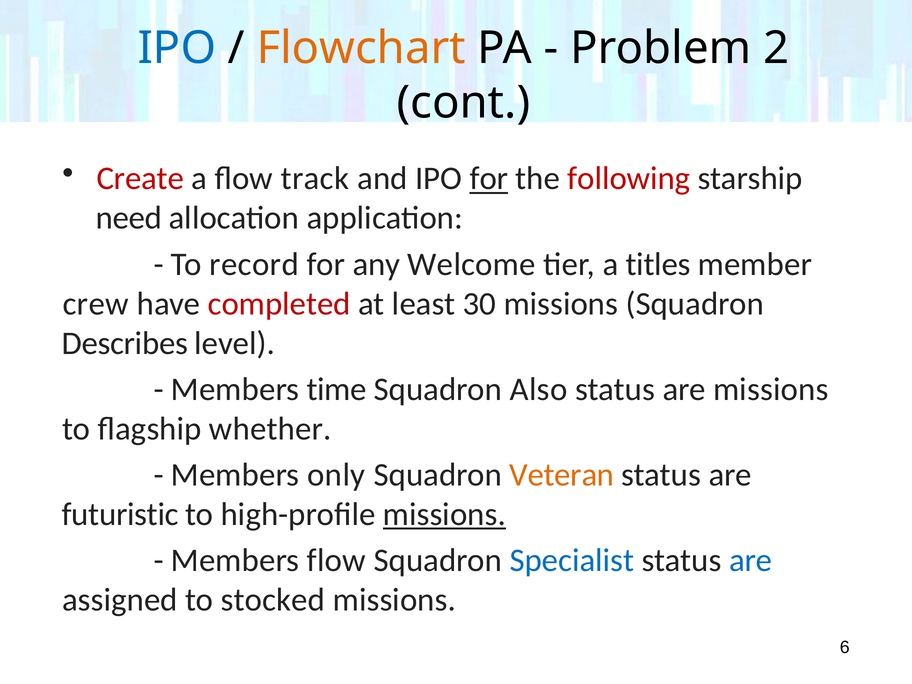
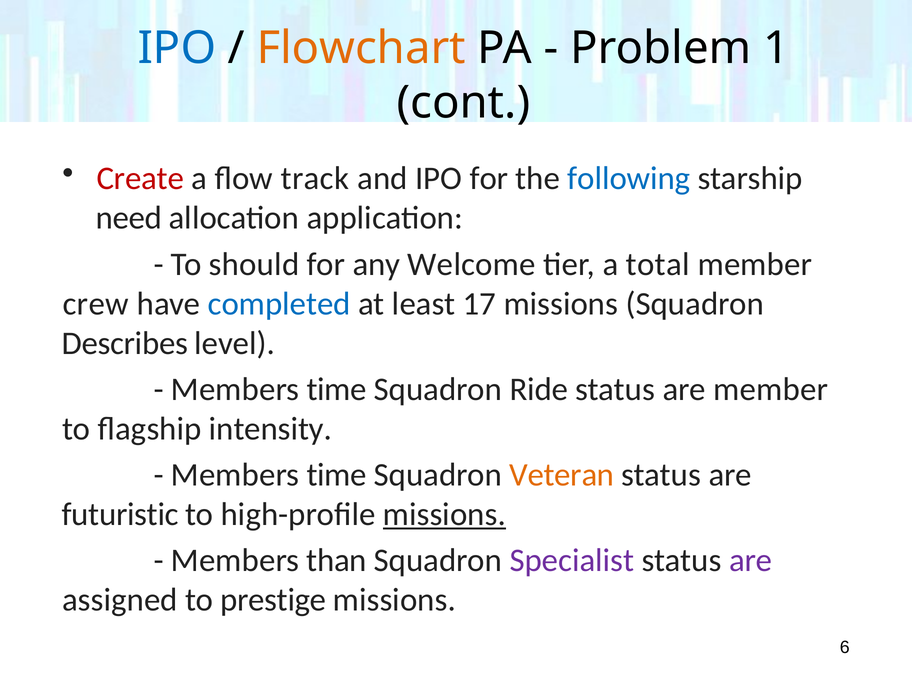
2: 2 -> 1
for at (489, 179) underline: present -> none
following colour: red -> blue
record: record -> should
titles: titles -> total
completed colour: red -> blue
30: 30 -> 17
Also: Also -> Ride
are missions: missions -> member
whether: whether -> intensity
only at (336, 475): only -> time
Members flow: flow -> than
Specialist colour: blue -> purple
are at (751, 560) colour: blue -> purple
stocked: stocked -> prestige
